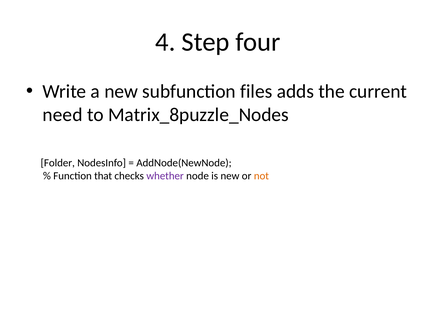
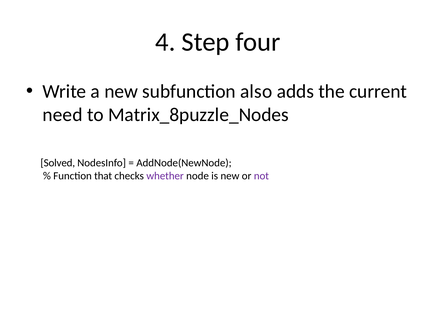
files: files -> also
Folder: Folder -> Solved
not colour: orange -> purple
